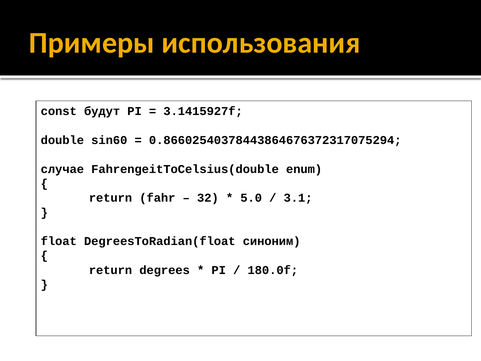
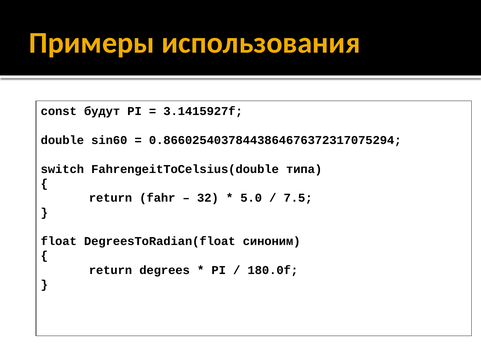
случае: случае -> switch
enum: enum -> типа
3.1: 3.1 -> 7.5
